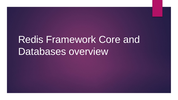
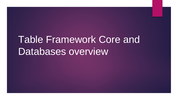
Redis: Redis -> Table
